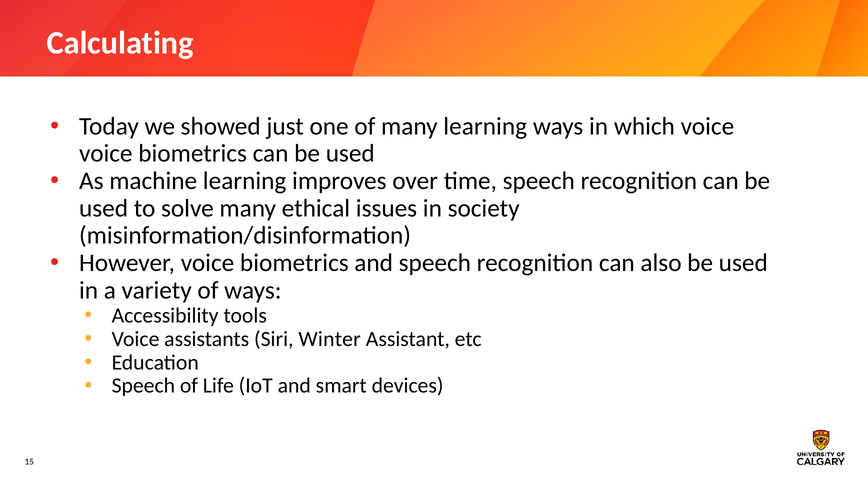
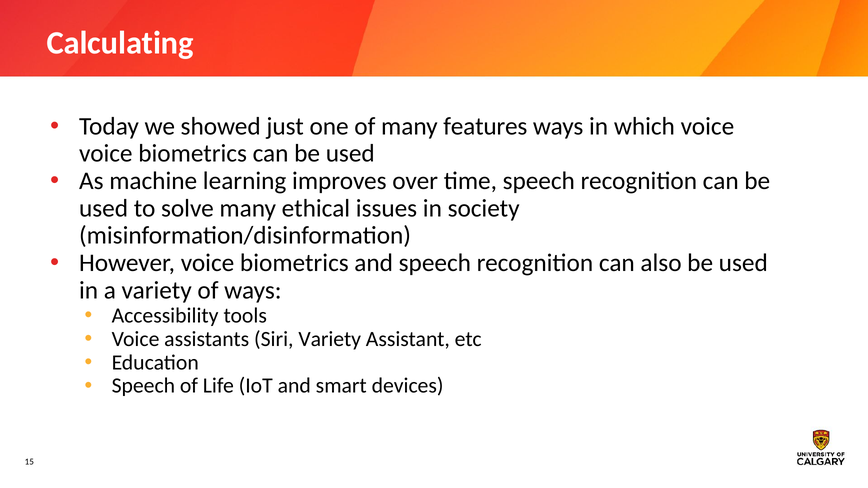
many learning: learning -> features
Siri Winter: Winter -> Variety
